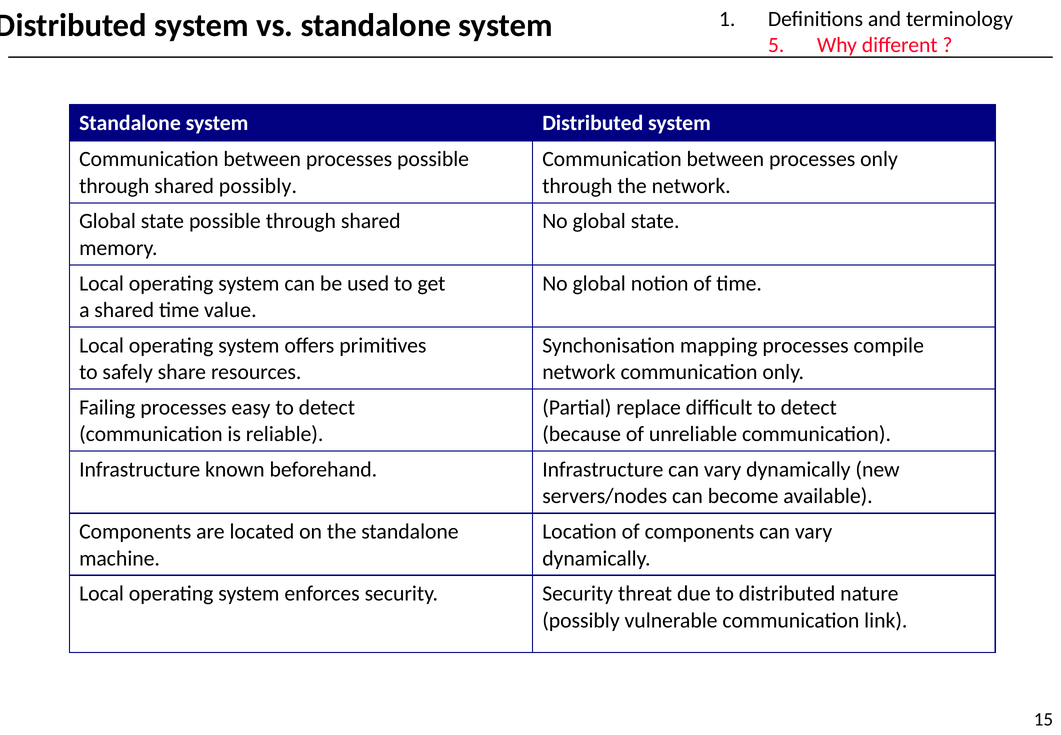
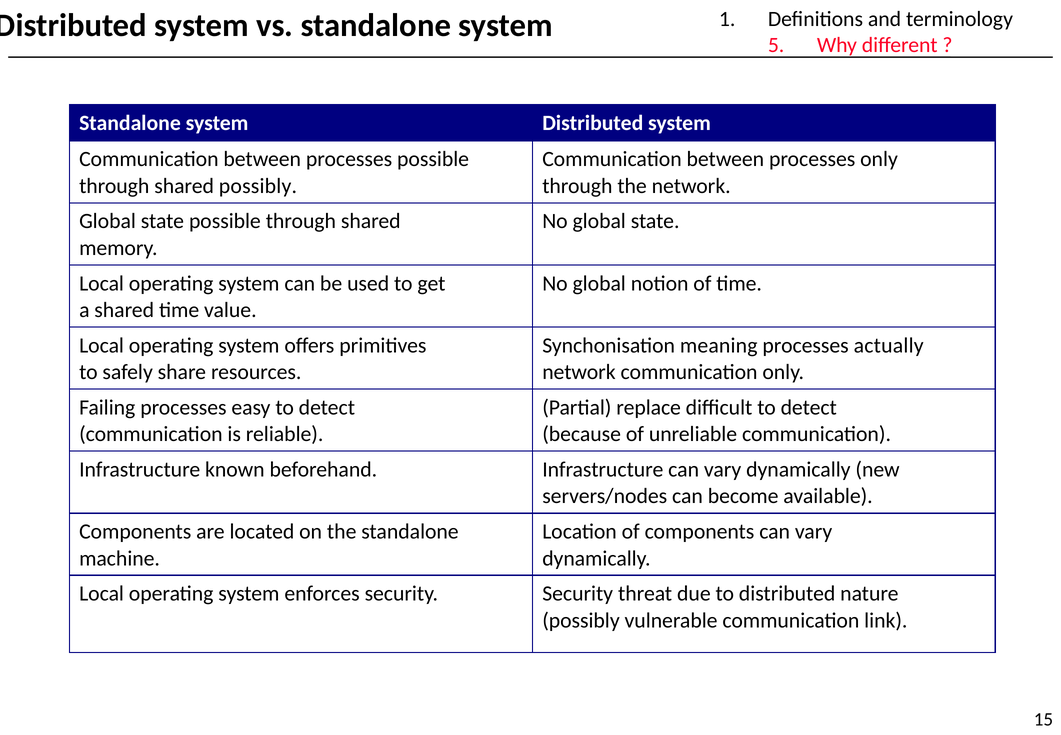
mapping: mapping -> meaning
compile: compile -> actually
